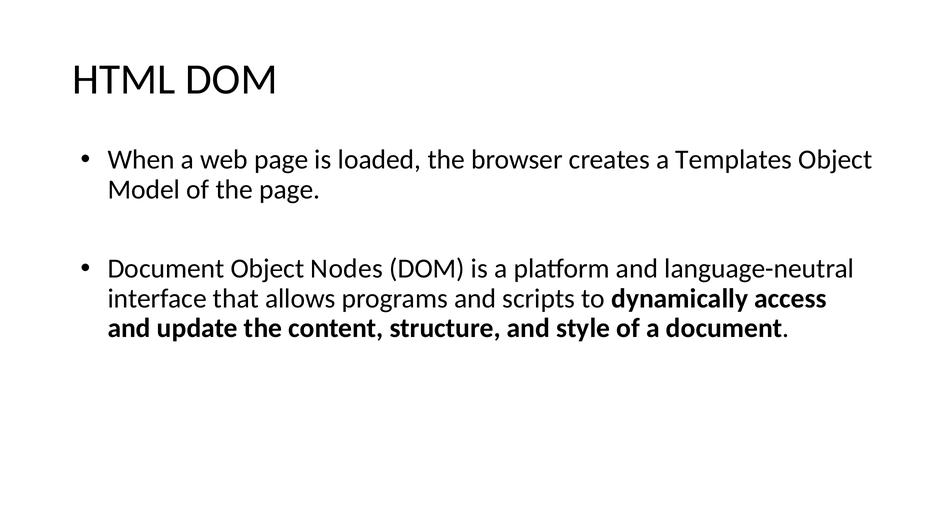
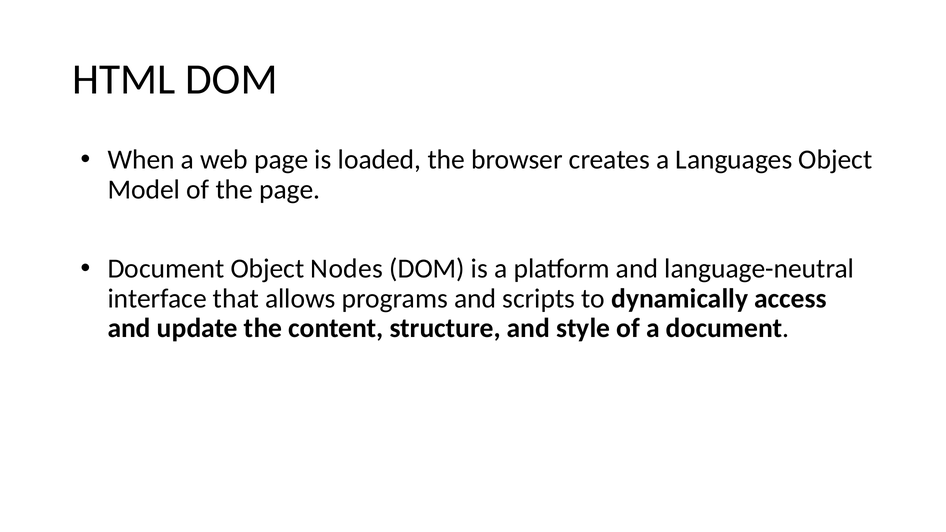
Templates: Templates -> Languages
